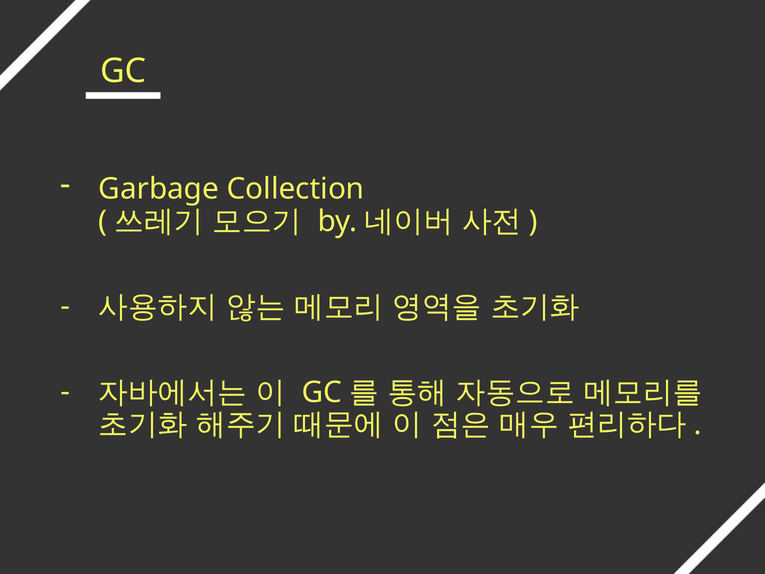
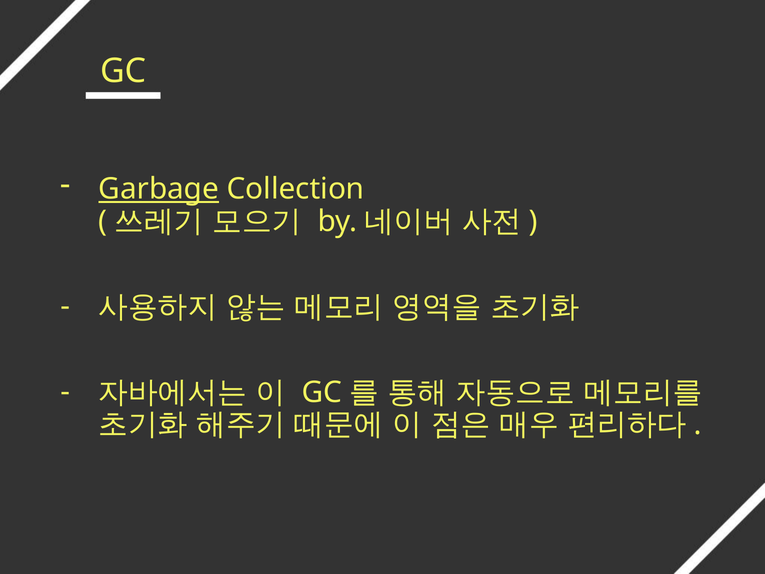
Garbage underline: none -> present
